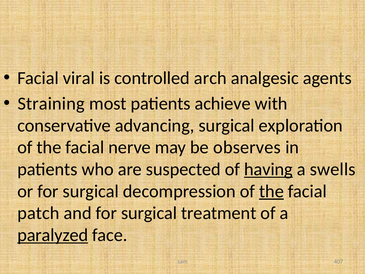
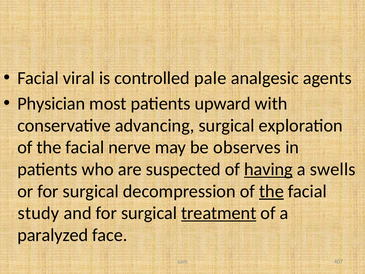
arch: arch -> pale
Straining: Straining -> Physician
achieve: achieve -> upward
patch: patch -> study
treatment underline: none -> present
paralyzed underline: present -> none
